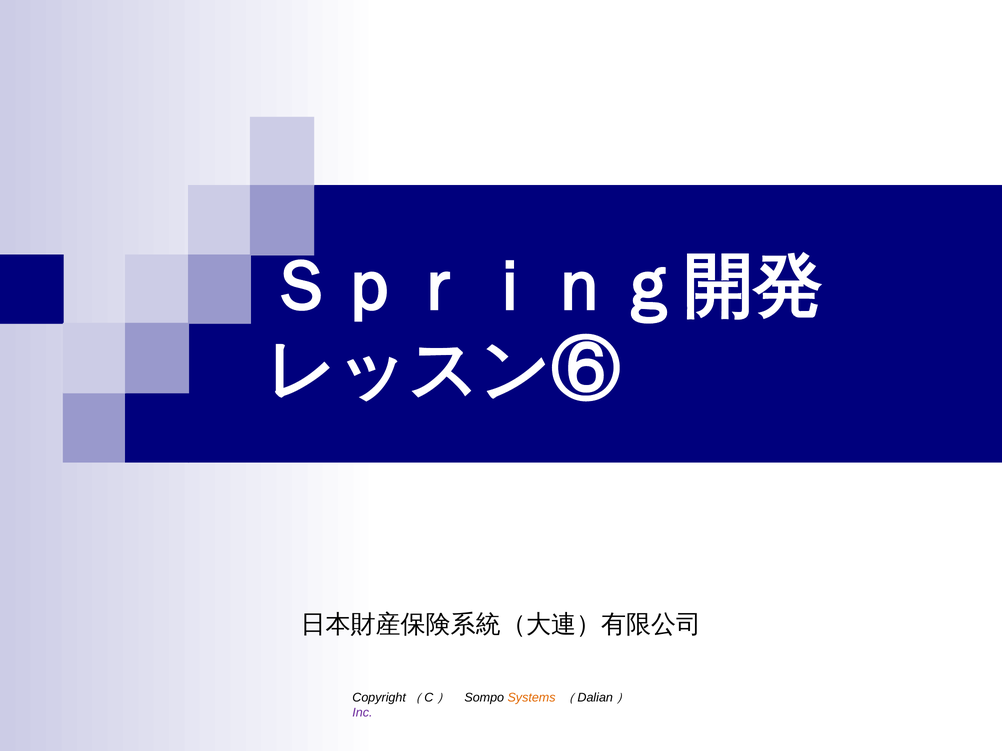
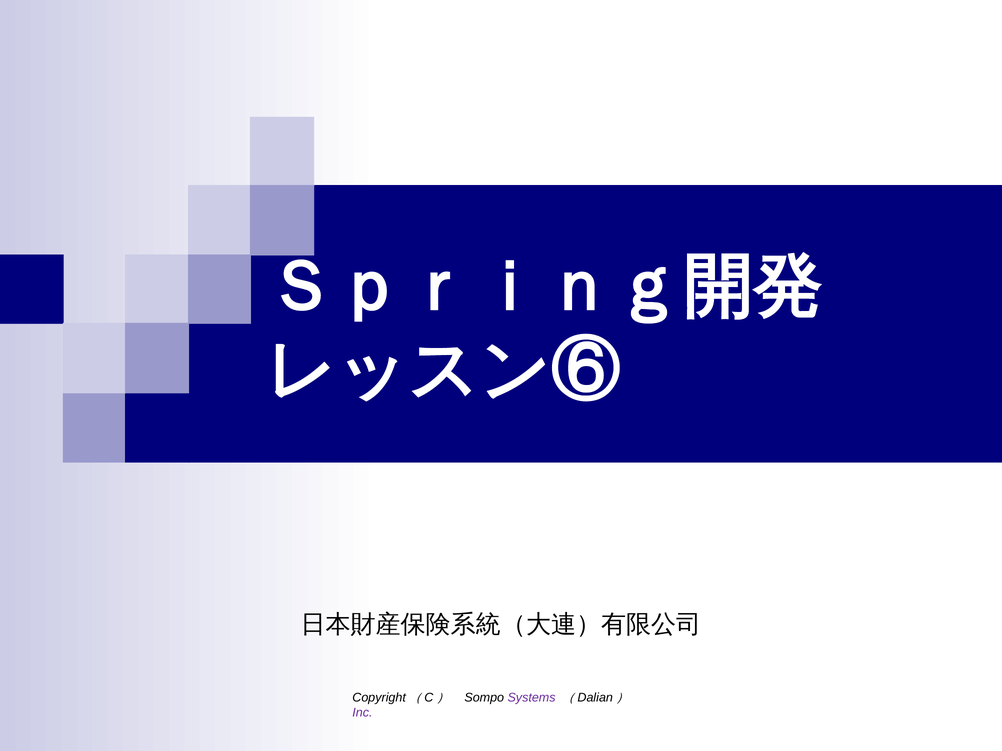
Systems colour: orange -> purple
